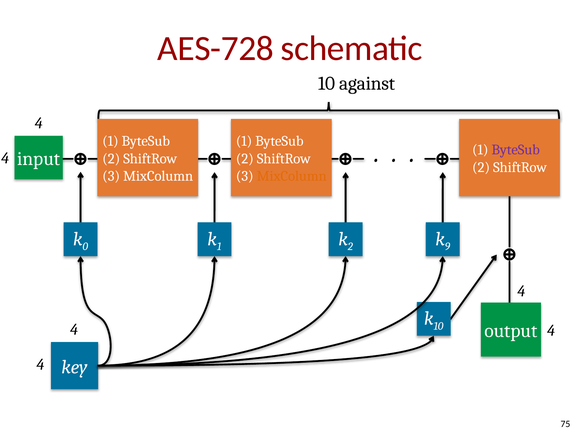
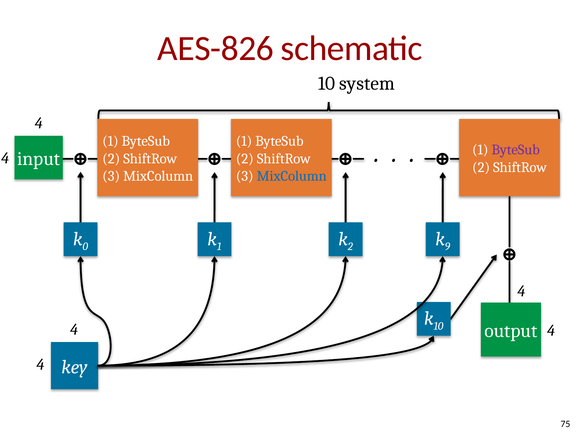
AES-728: AES-728 -> AES-826
against: against -> system
MixColumn at (292, 176) colour: orange -> blue
